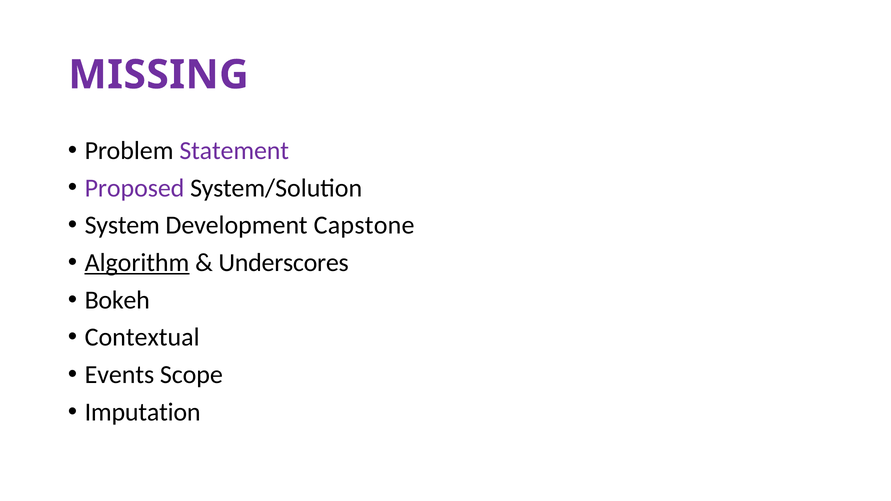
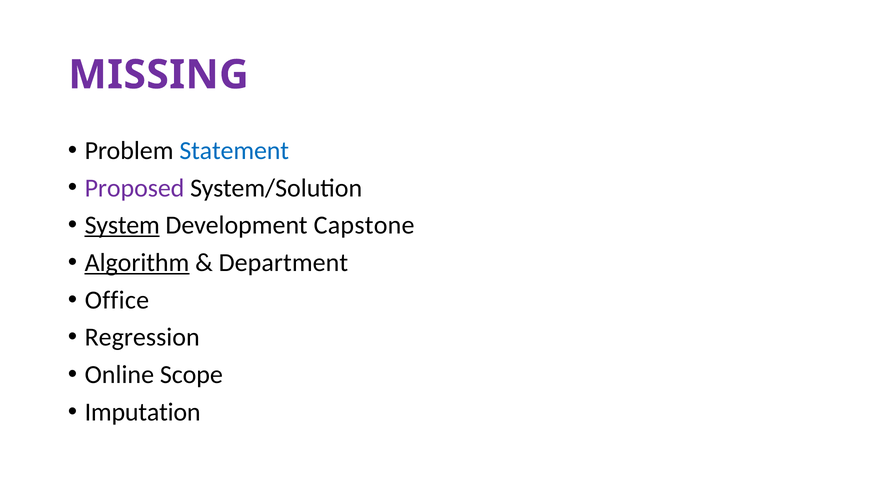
Statement colour: purple -> blue
System underline: none -> present
Underscores: Underscores -> Department
Bokeh: Bokeh -> Office
Contextual: Contextual -> Regression
Events: Events -> Online
